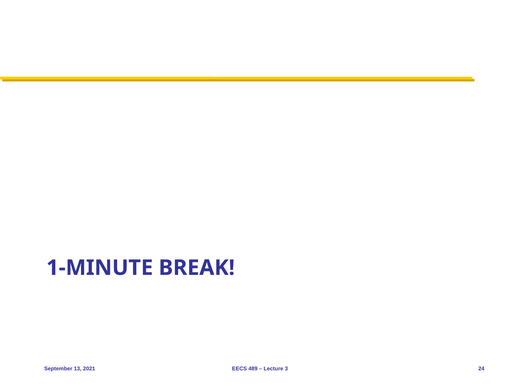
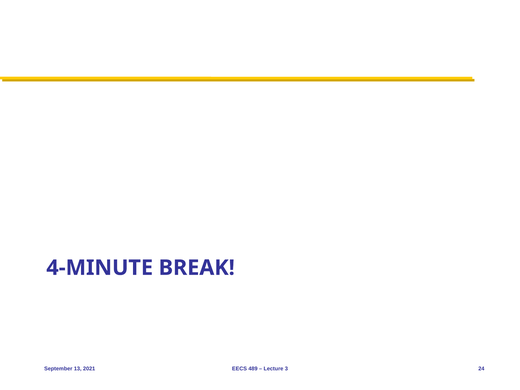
1-MINUTE: 1-MINUTE -> 4-MINUTE
